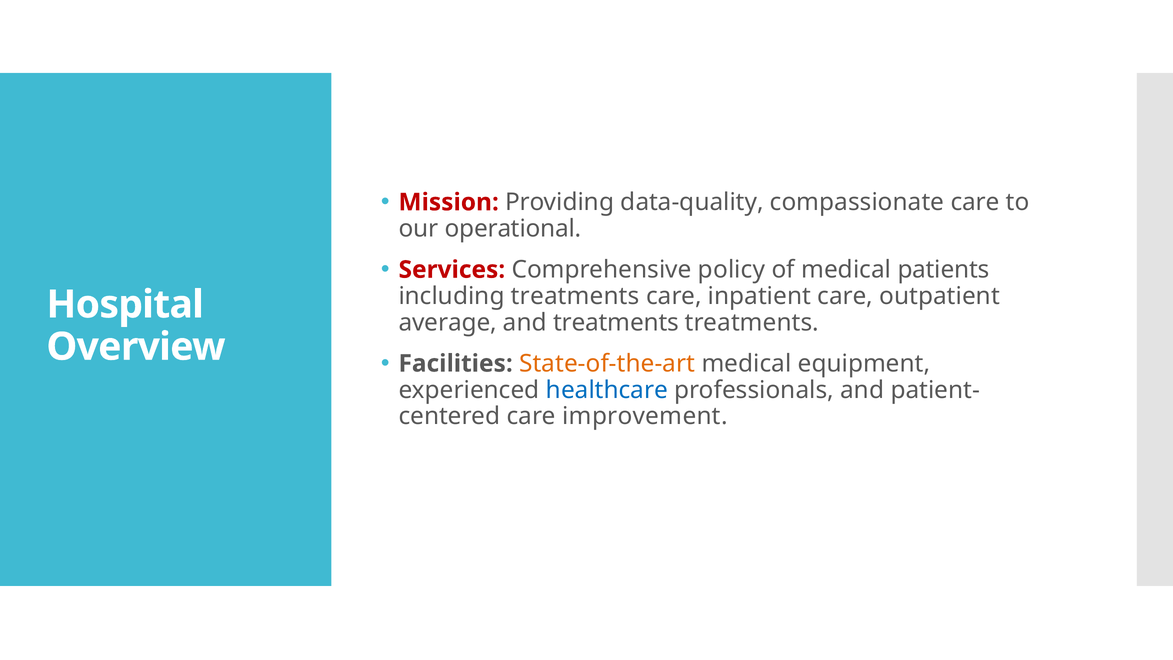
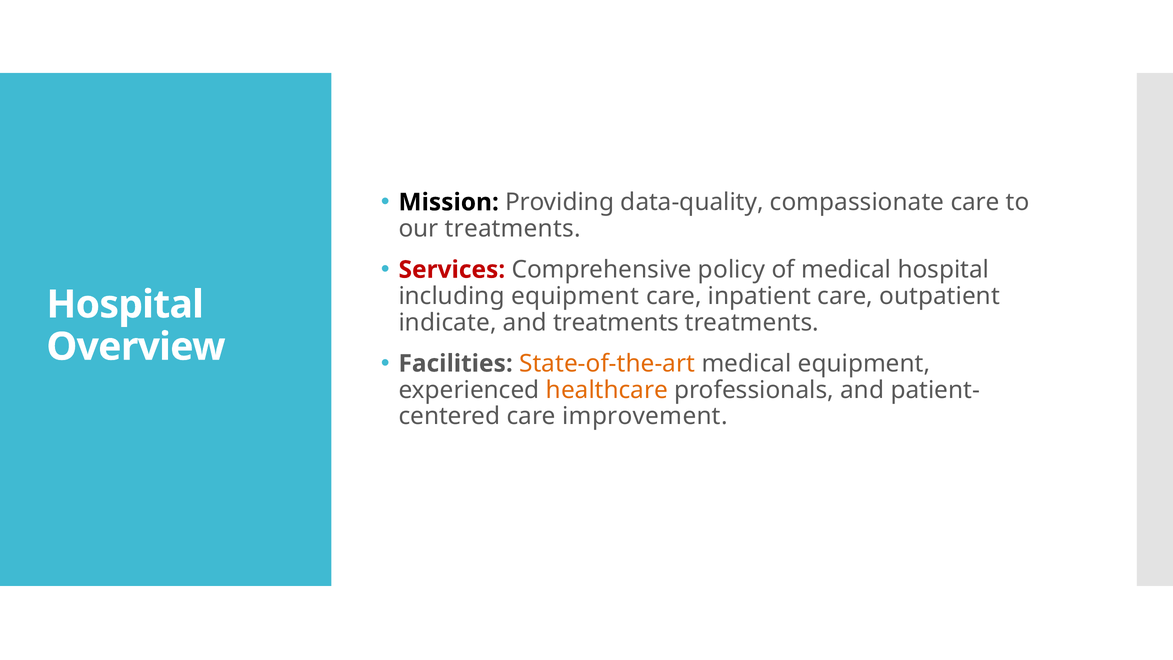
Mission colour: red -> black
our operational: operational -> treatments
medical patients: patients -> hospital
including treatments: treatments -> equipment
average: average -> indicate
healthcare colour: blue -> orange
